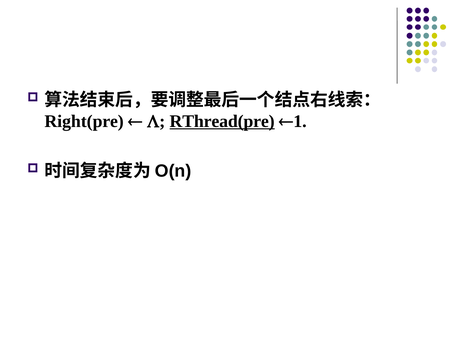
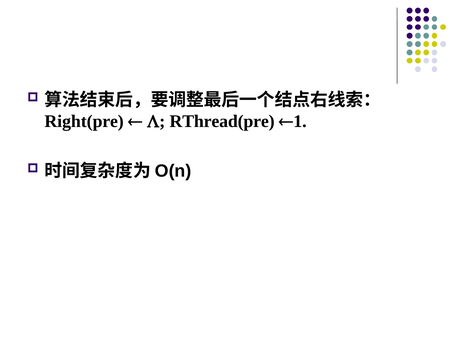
RThread(pre underline: present -> none
